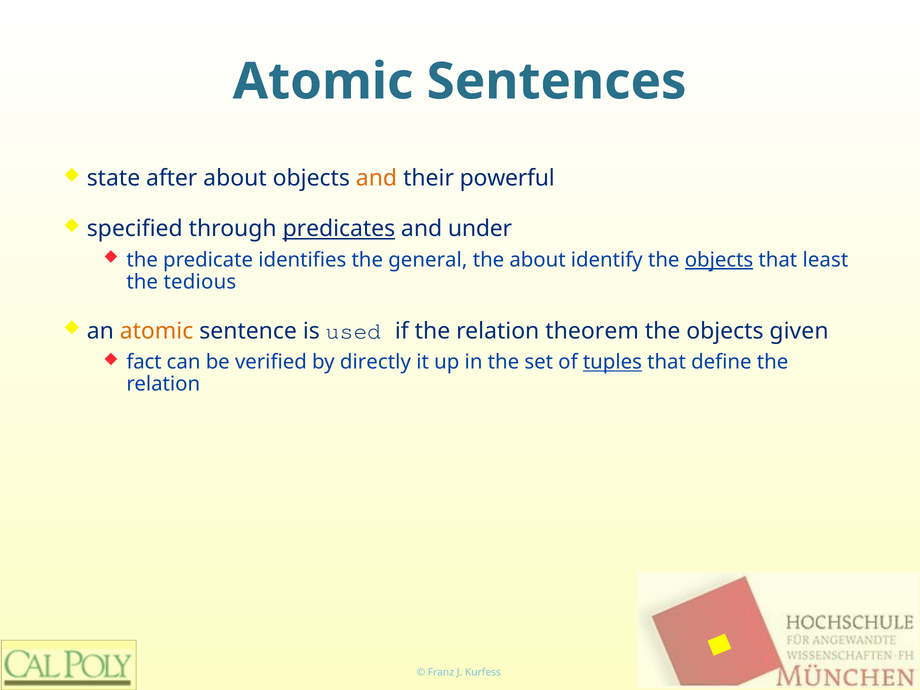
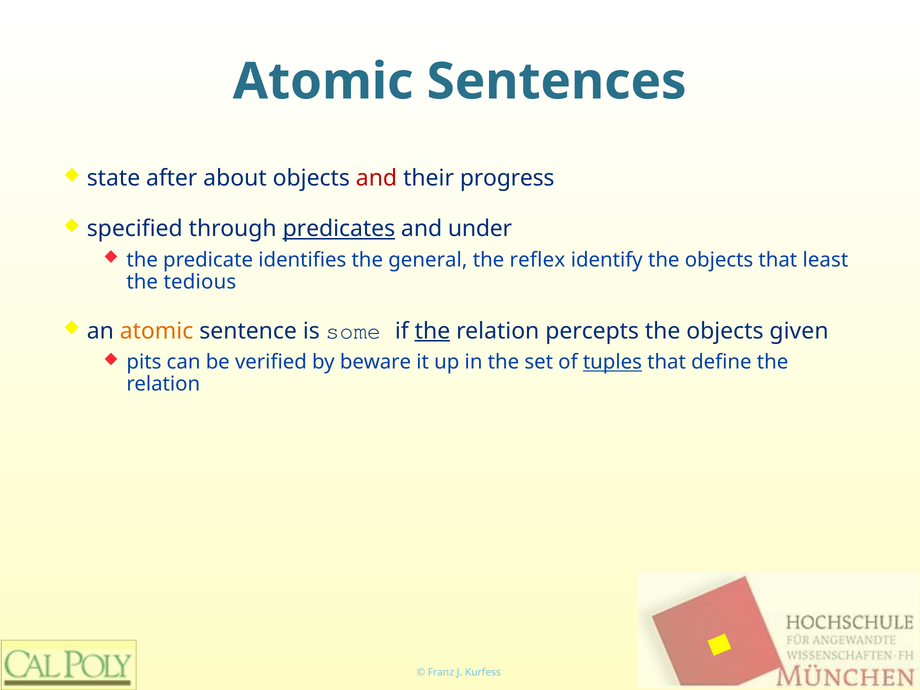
and at (376, 178) colour: orange -> red
powerful: powerful -> progress
the about: about -> reflex
objects at (719, 260) underline: present -> none
used: used -> some
the at (432, 331) underline: none -> present
theorem: theorem -> percepts
fact: fact -> pits
directly: directly -> beware
